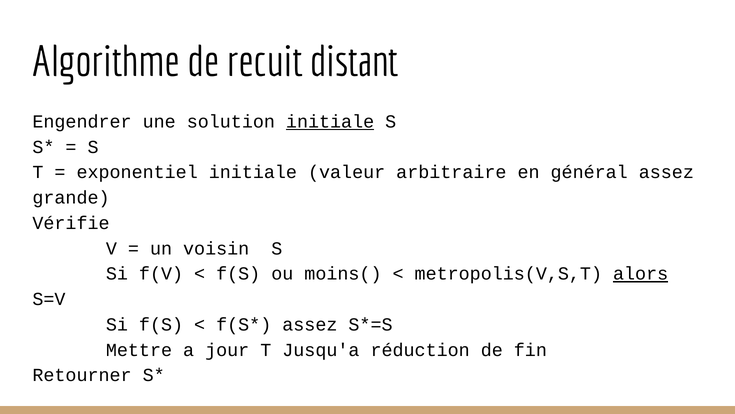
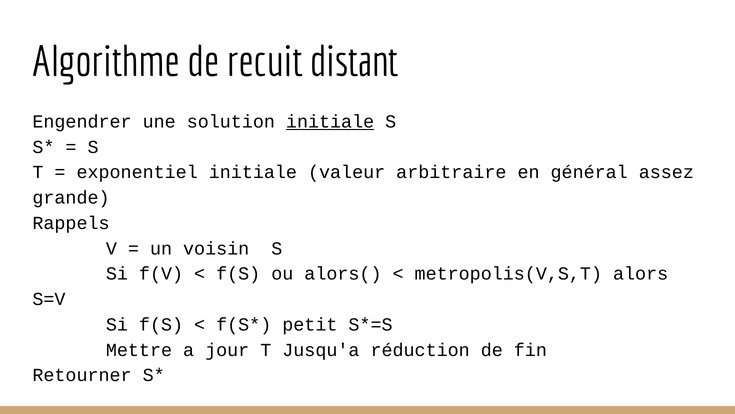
Vérifie: Vérifie -> Rappels
moins(: moins( -> alors(
alors underline: present -> none
assez at (310, 324): assez -> petit
